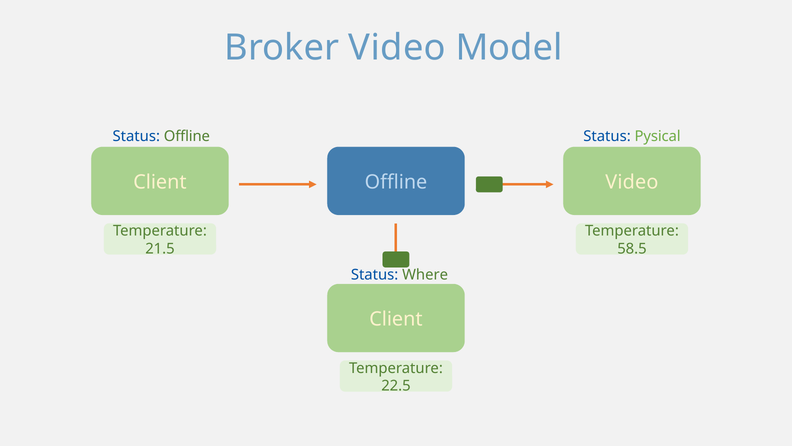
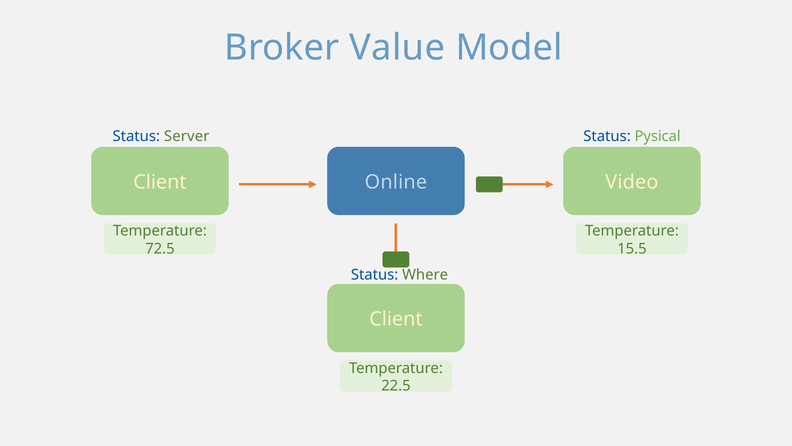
Broker Video: Video -> Value
Status Offline: Offline -> Server
Offline at (396, 182): Offline -> Online
21.5: 21.5 -> 72.5
58.5: 58.5 -> 15.5
